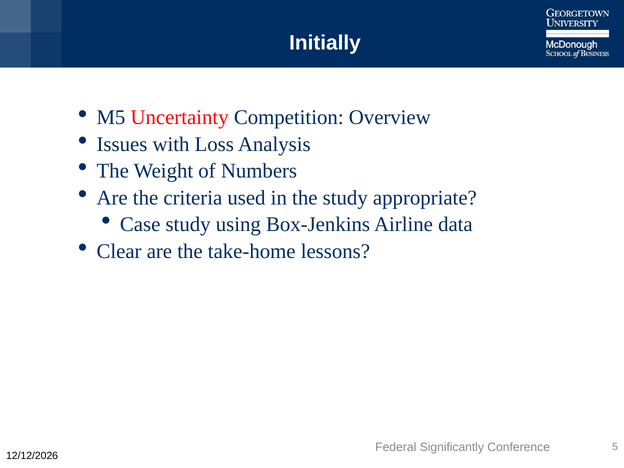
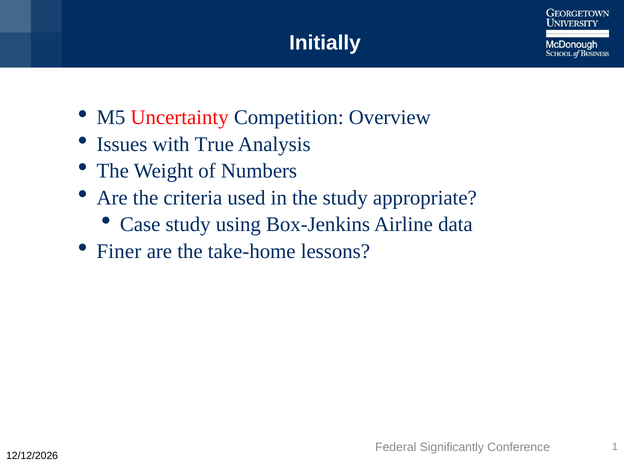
Loss: Loss -> True
Clear: Clear -> Finer
5: 5 -> 1
